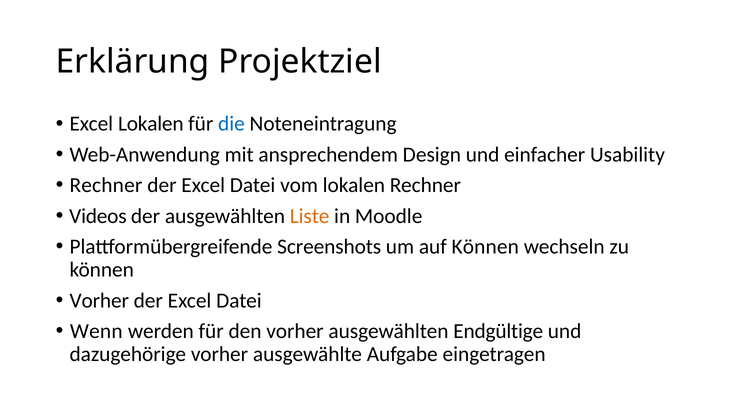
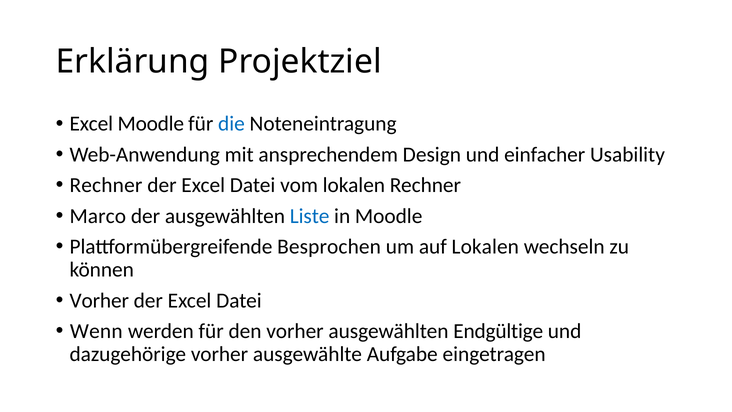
Excel Lokalen: Lokalen -> Moodle
Videos: Videos -> Marco
Liste colour: orange -> blue
Screenshots: Screenshots -> Besprochen
auf Können: Können -> Lokalen
